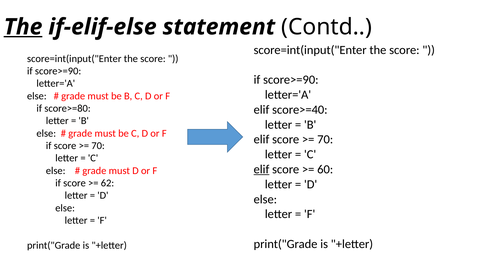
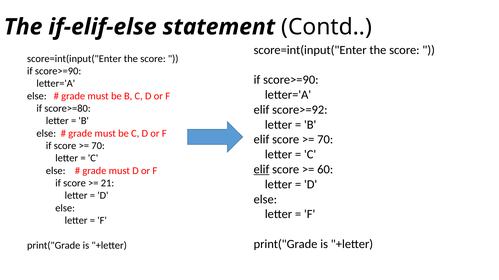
The at (23, 27) underline: present -> none
score>=40: score>=40 -> score>=92
62: 62 -> 21
